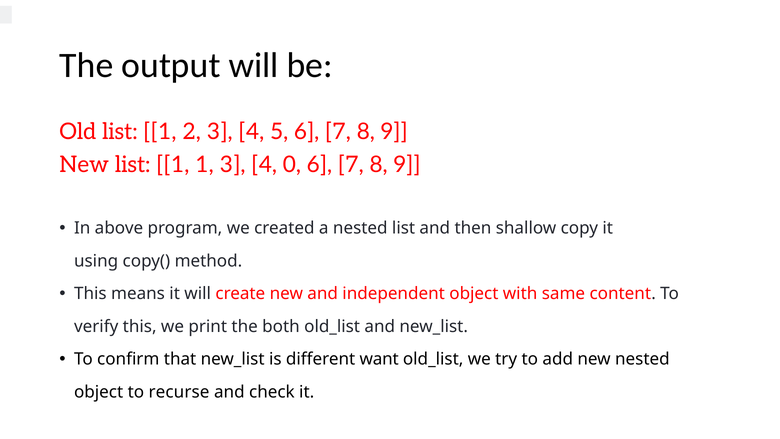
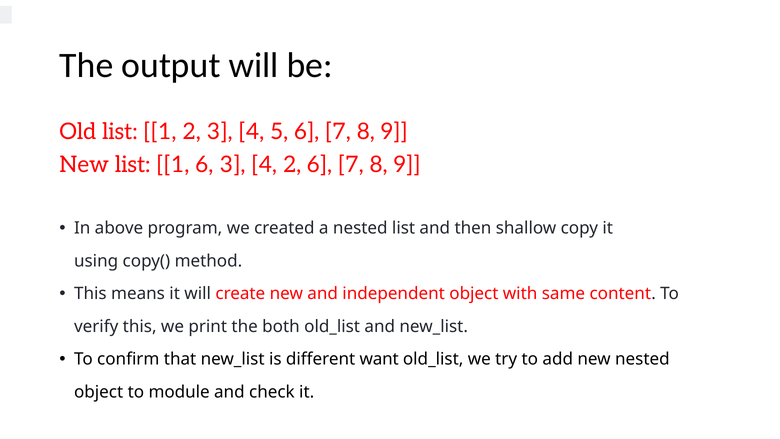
1 1: 1 -> 6
4 0: 0 -> 2
recurse: recurse -> module
